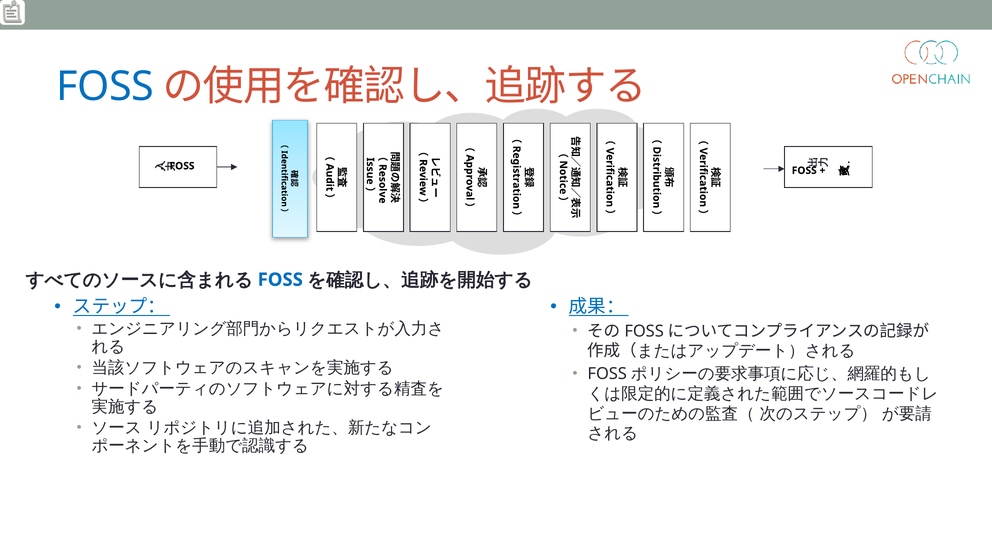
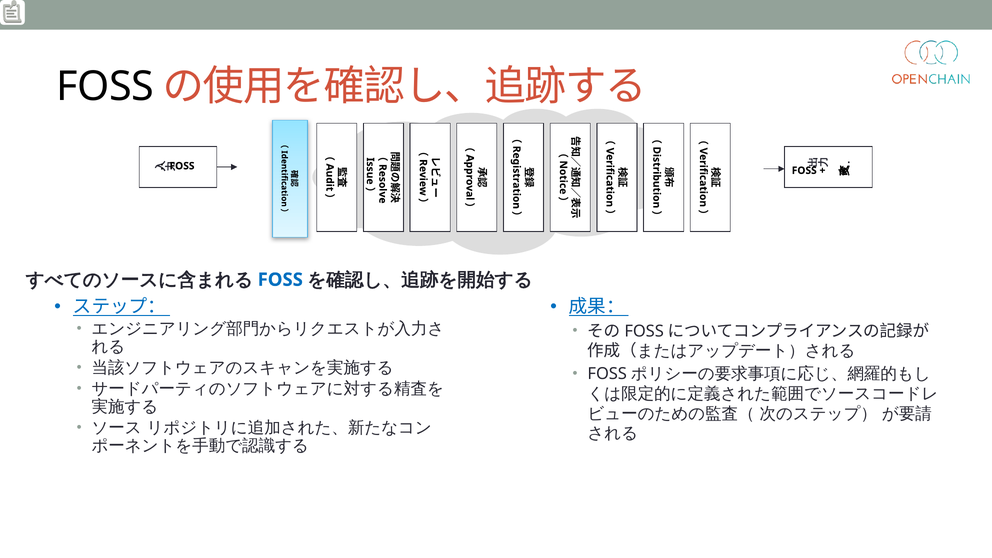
FOSS at (105, 86) colour: blue -> black
